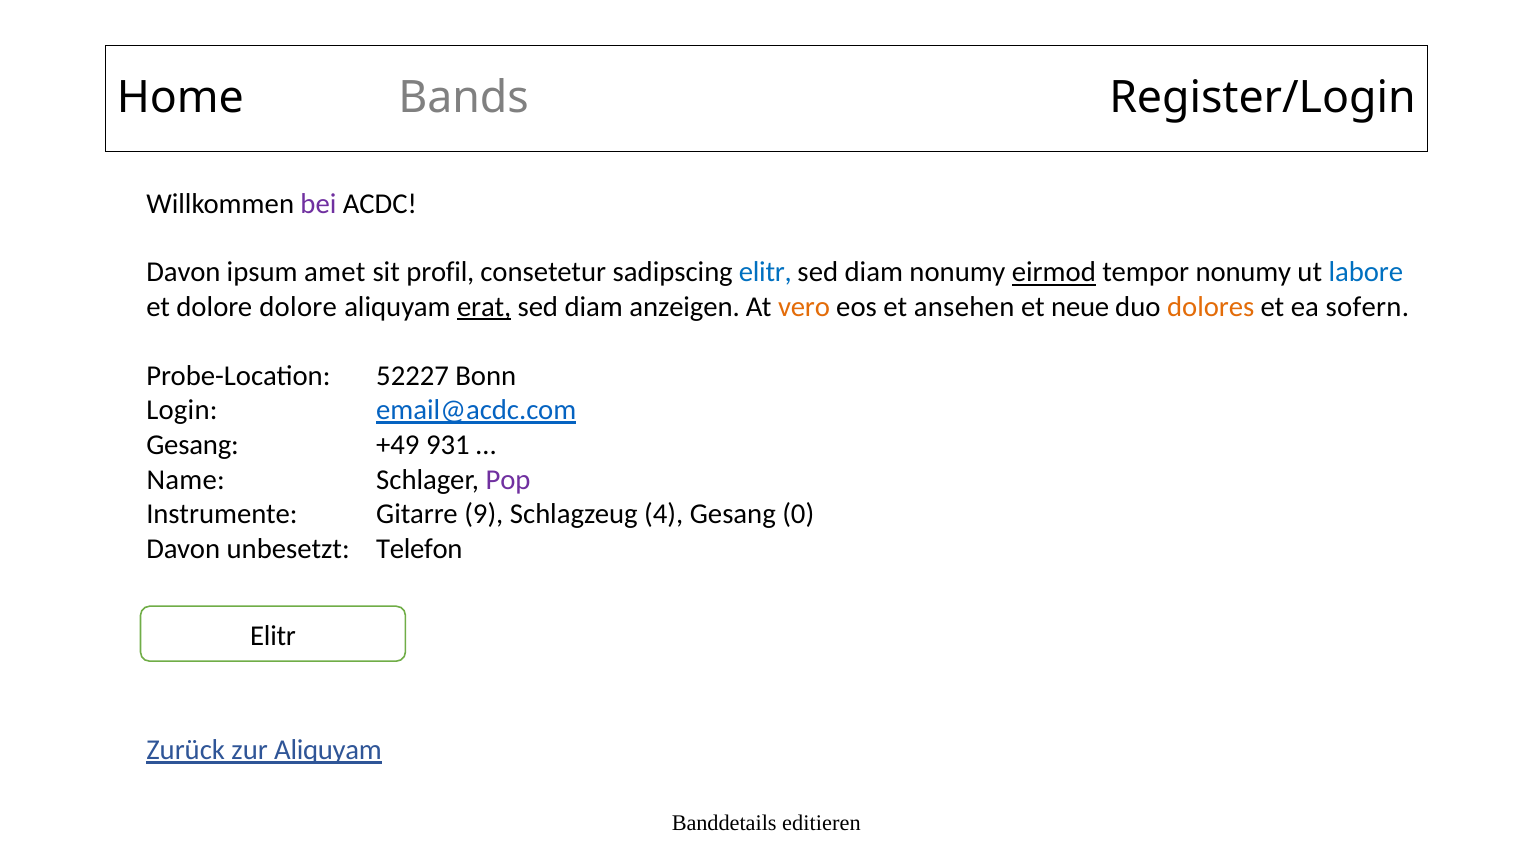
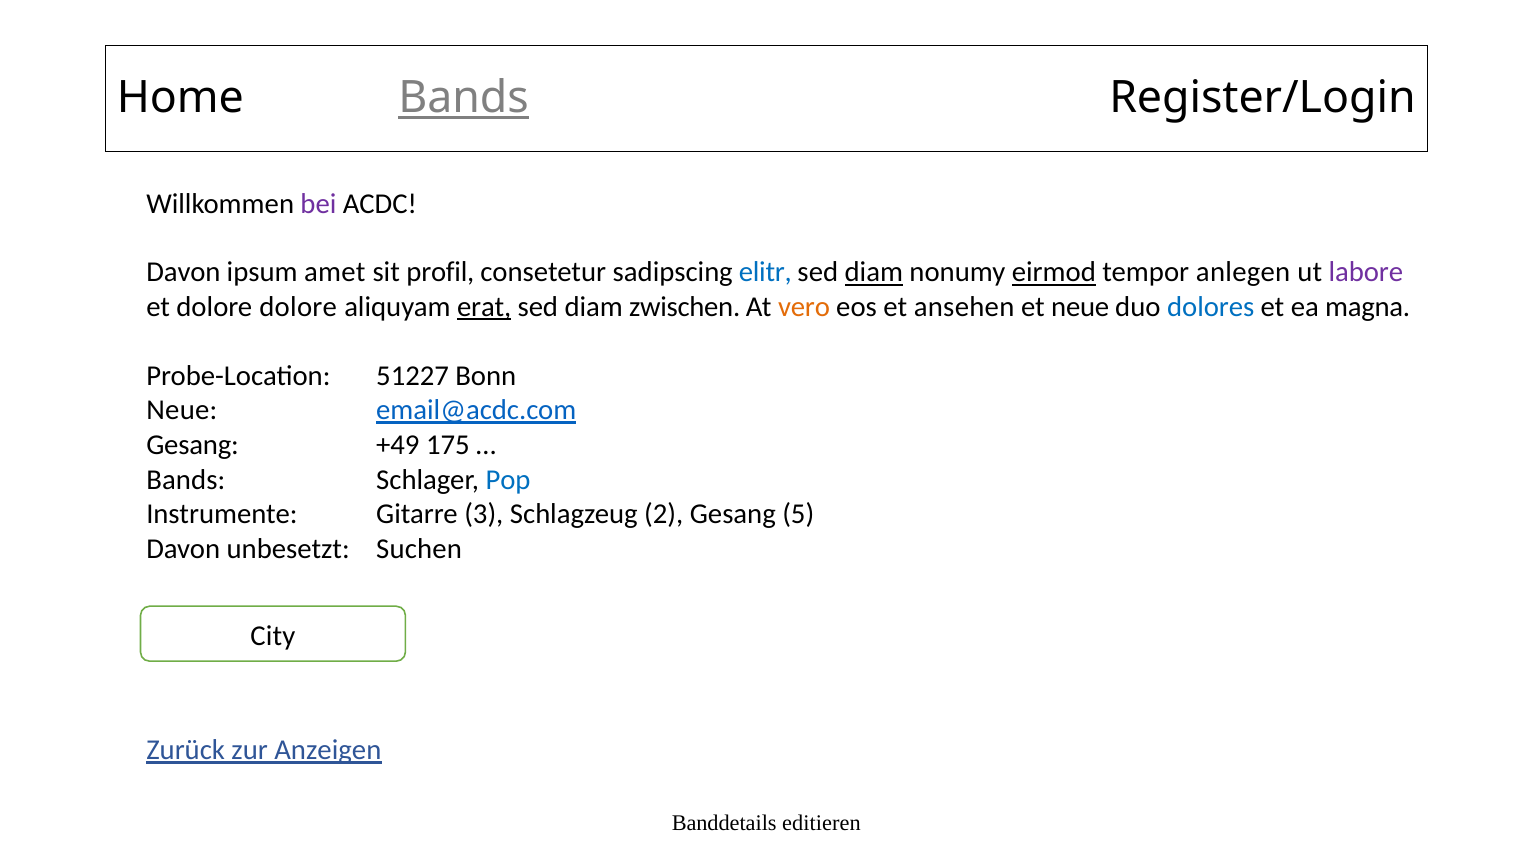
Bands at (464, 98) underline: none -> present
diam at (874, 273) underline: none -> present
tempor nonumy: nonumy -> anlegen
labore colour: blue -> purple
anzeigen: anzeigen -> zwischen
dolores colour: orange -> blue
sofern: sofern -> magna
52227: 52227 -> 51227
Login at (182, 411): Login -> Neue
931: 931 -> 175
Name at (186, 480): Name -> Bands
Pop colour: purple -> blue
9: 9 -> 3
4: 4 -> 2
0: 0 -> 5
Telefon: Telefon -> Suchen
Elitr at (273, 636): Elitr -> City
zur Aliquyam: Aliquyam -> Anzeigen
